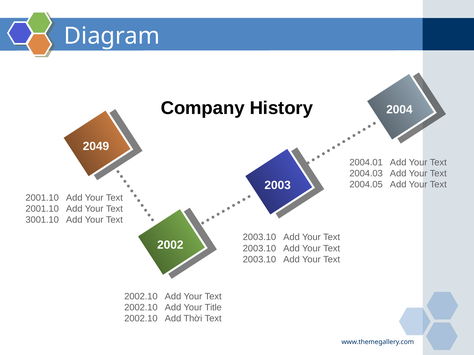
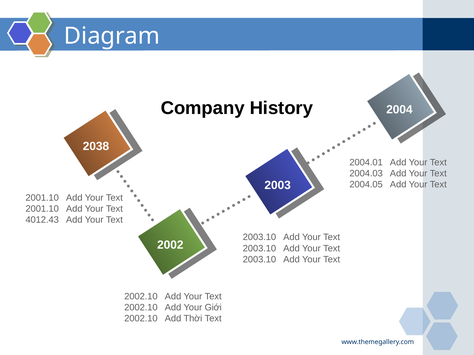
2049: 2049 -> 2038
3001.10: 3001.10 -> 4012.43
Title: Title -> Giới
